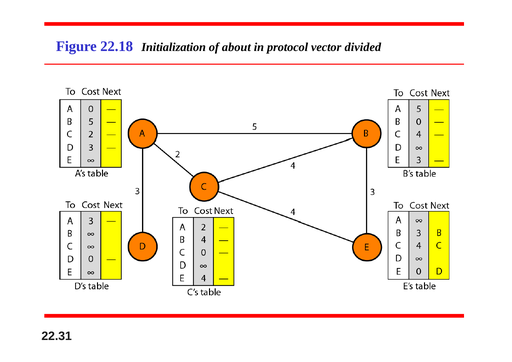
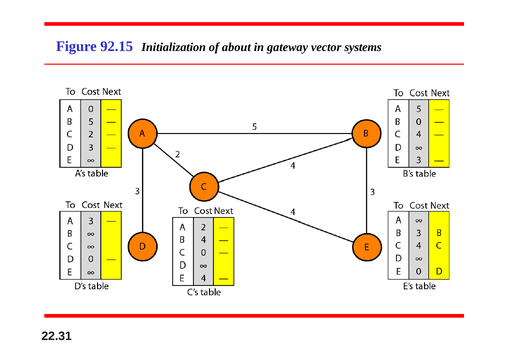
22.18: 22.18 -> 92.15
protocol: protocol -> gateway
divided: divided -> systems
